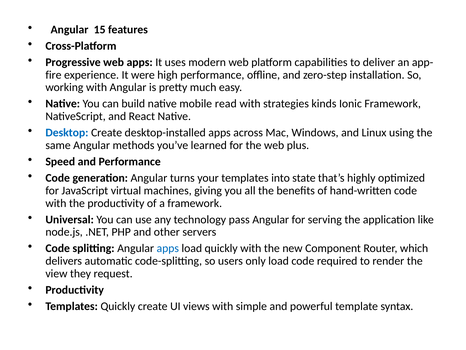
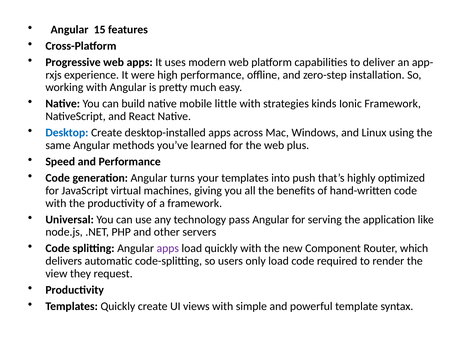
fire: fire -> rxjs
read: read -> little
state: state -> push
apps at (168, 248) colour: blue -> purple
